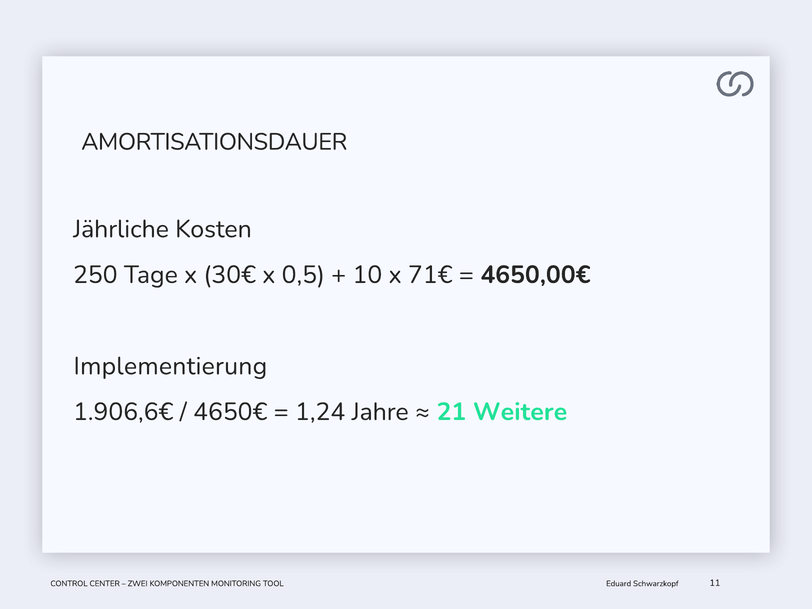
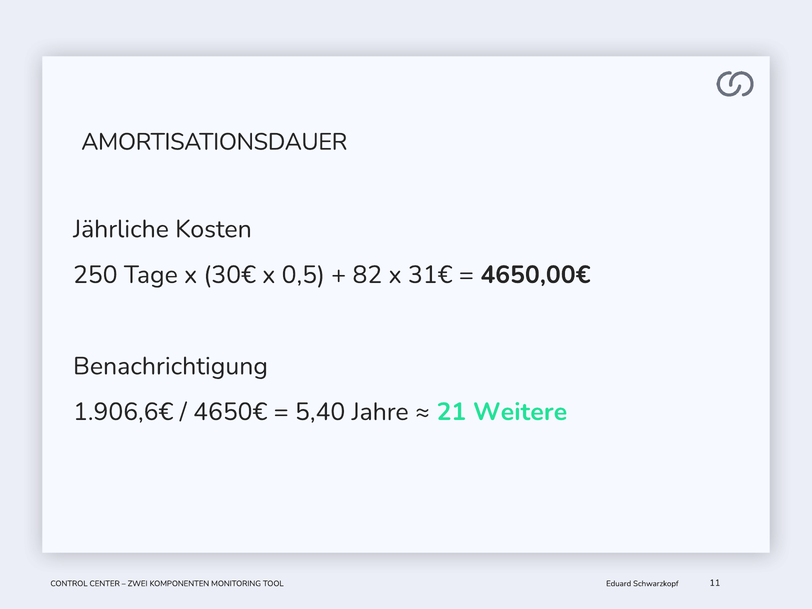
10: 10 -> 82
71€: 71€ -> 31€
Implementierung: Implementierung -> Benachrichtigung
1,24: 1,24 -> 5,40
